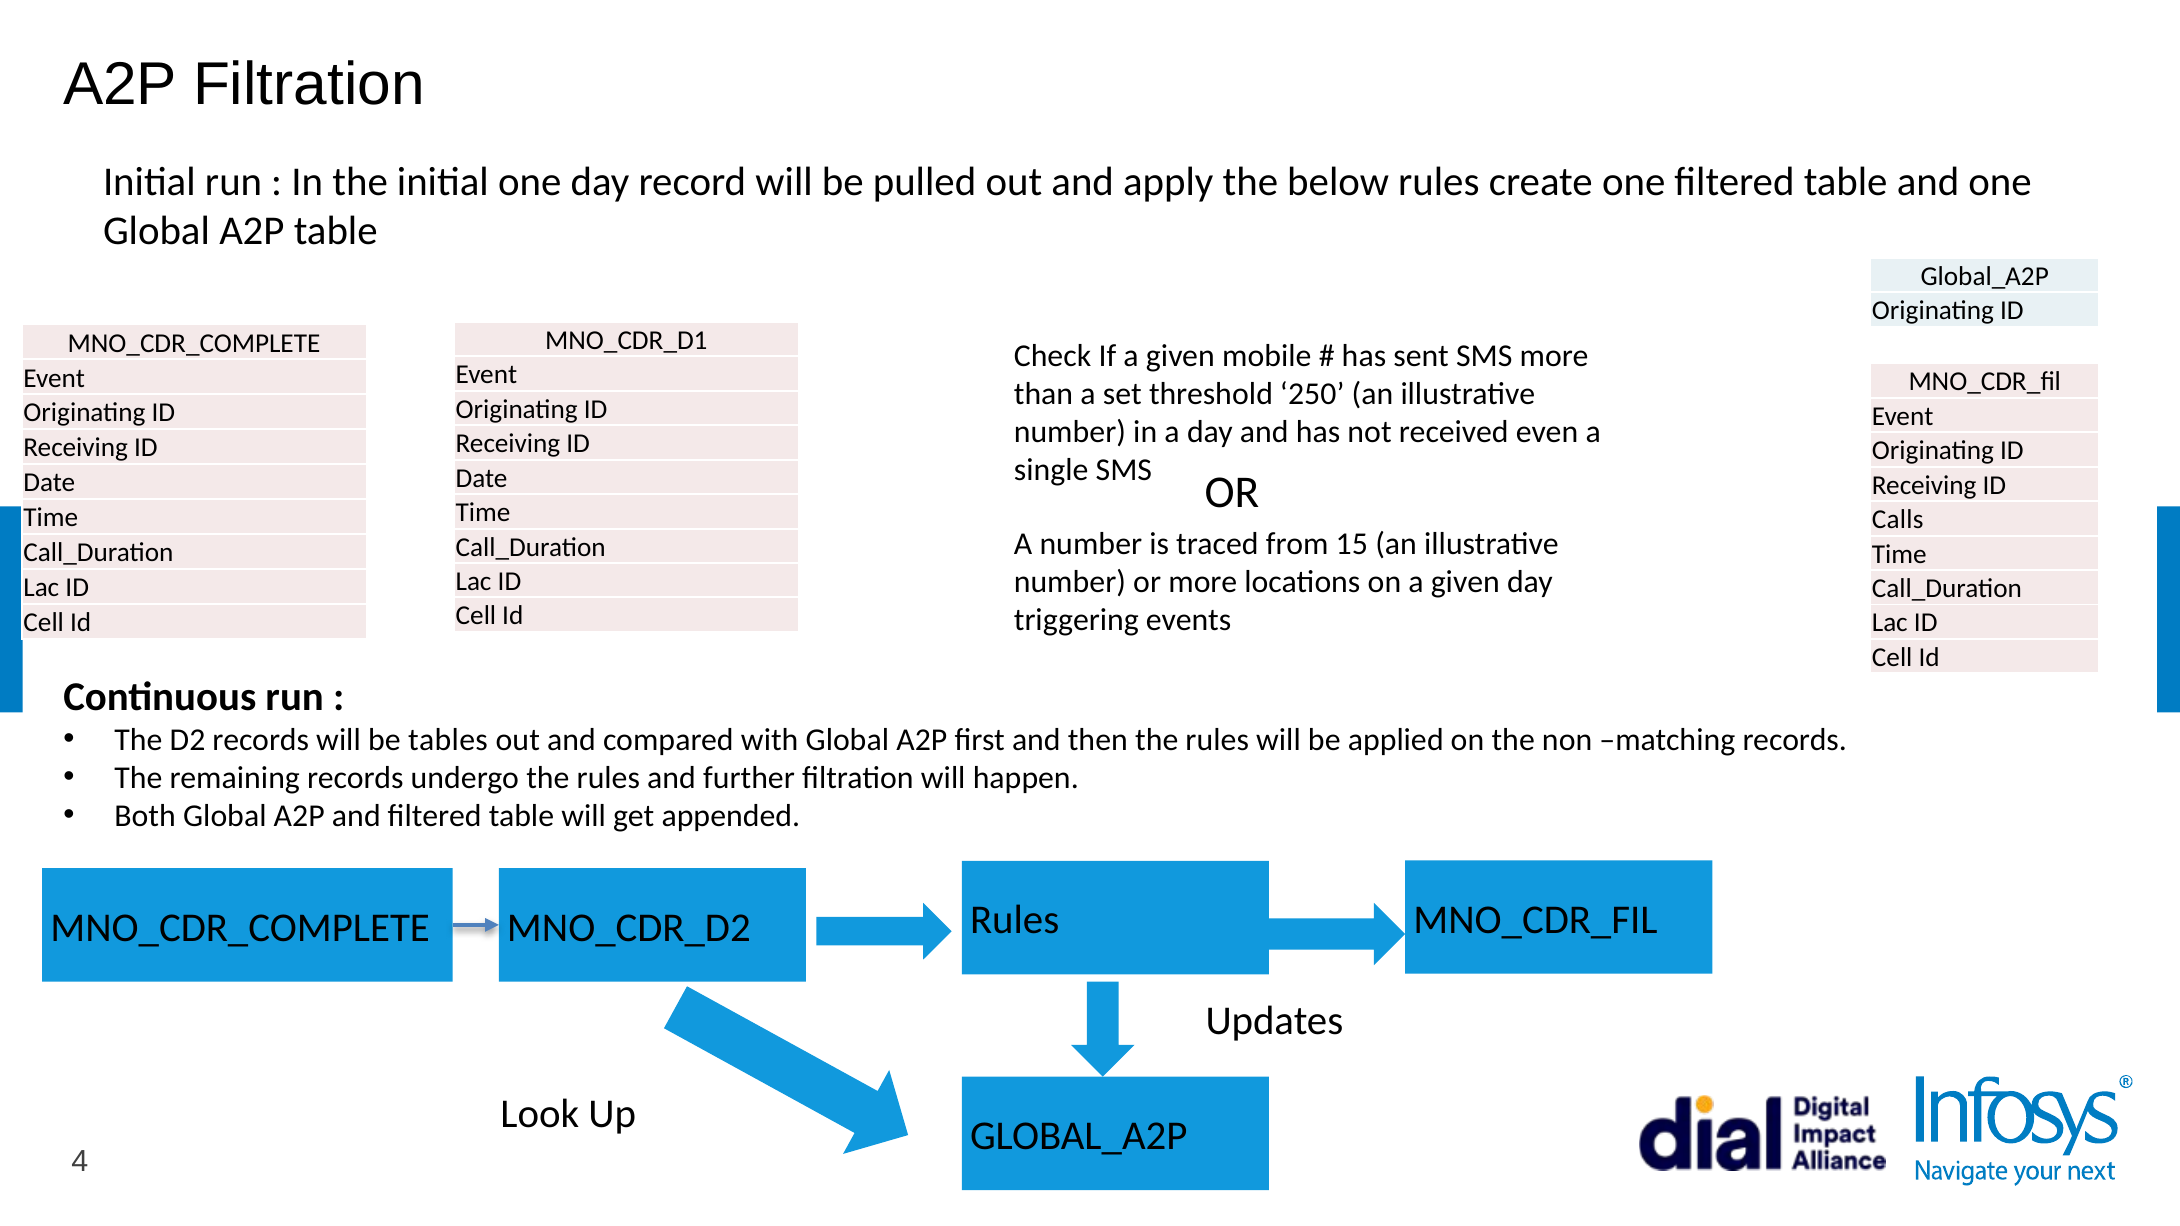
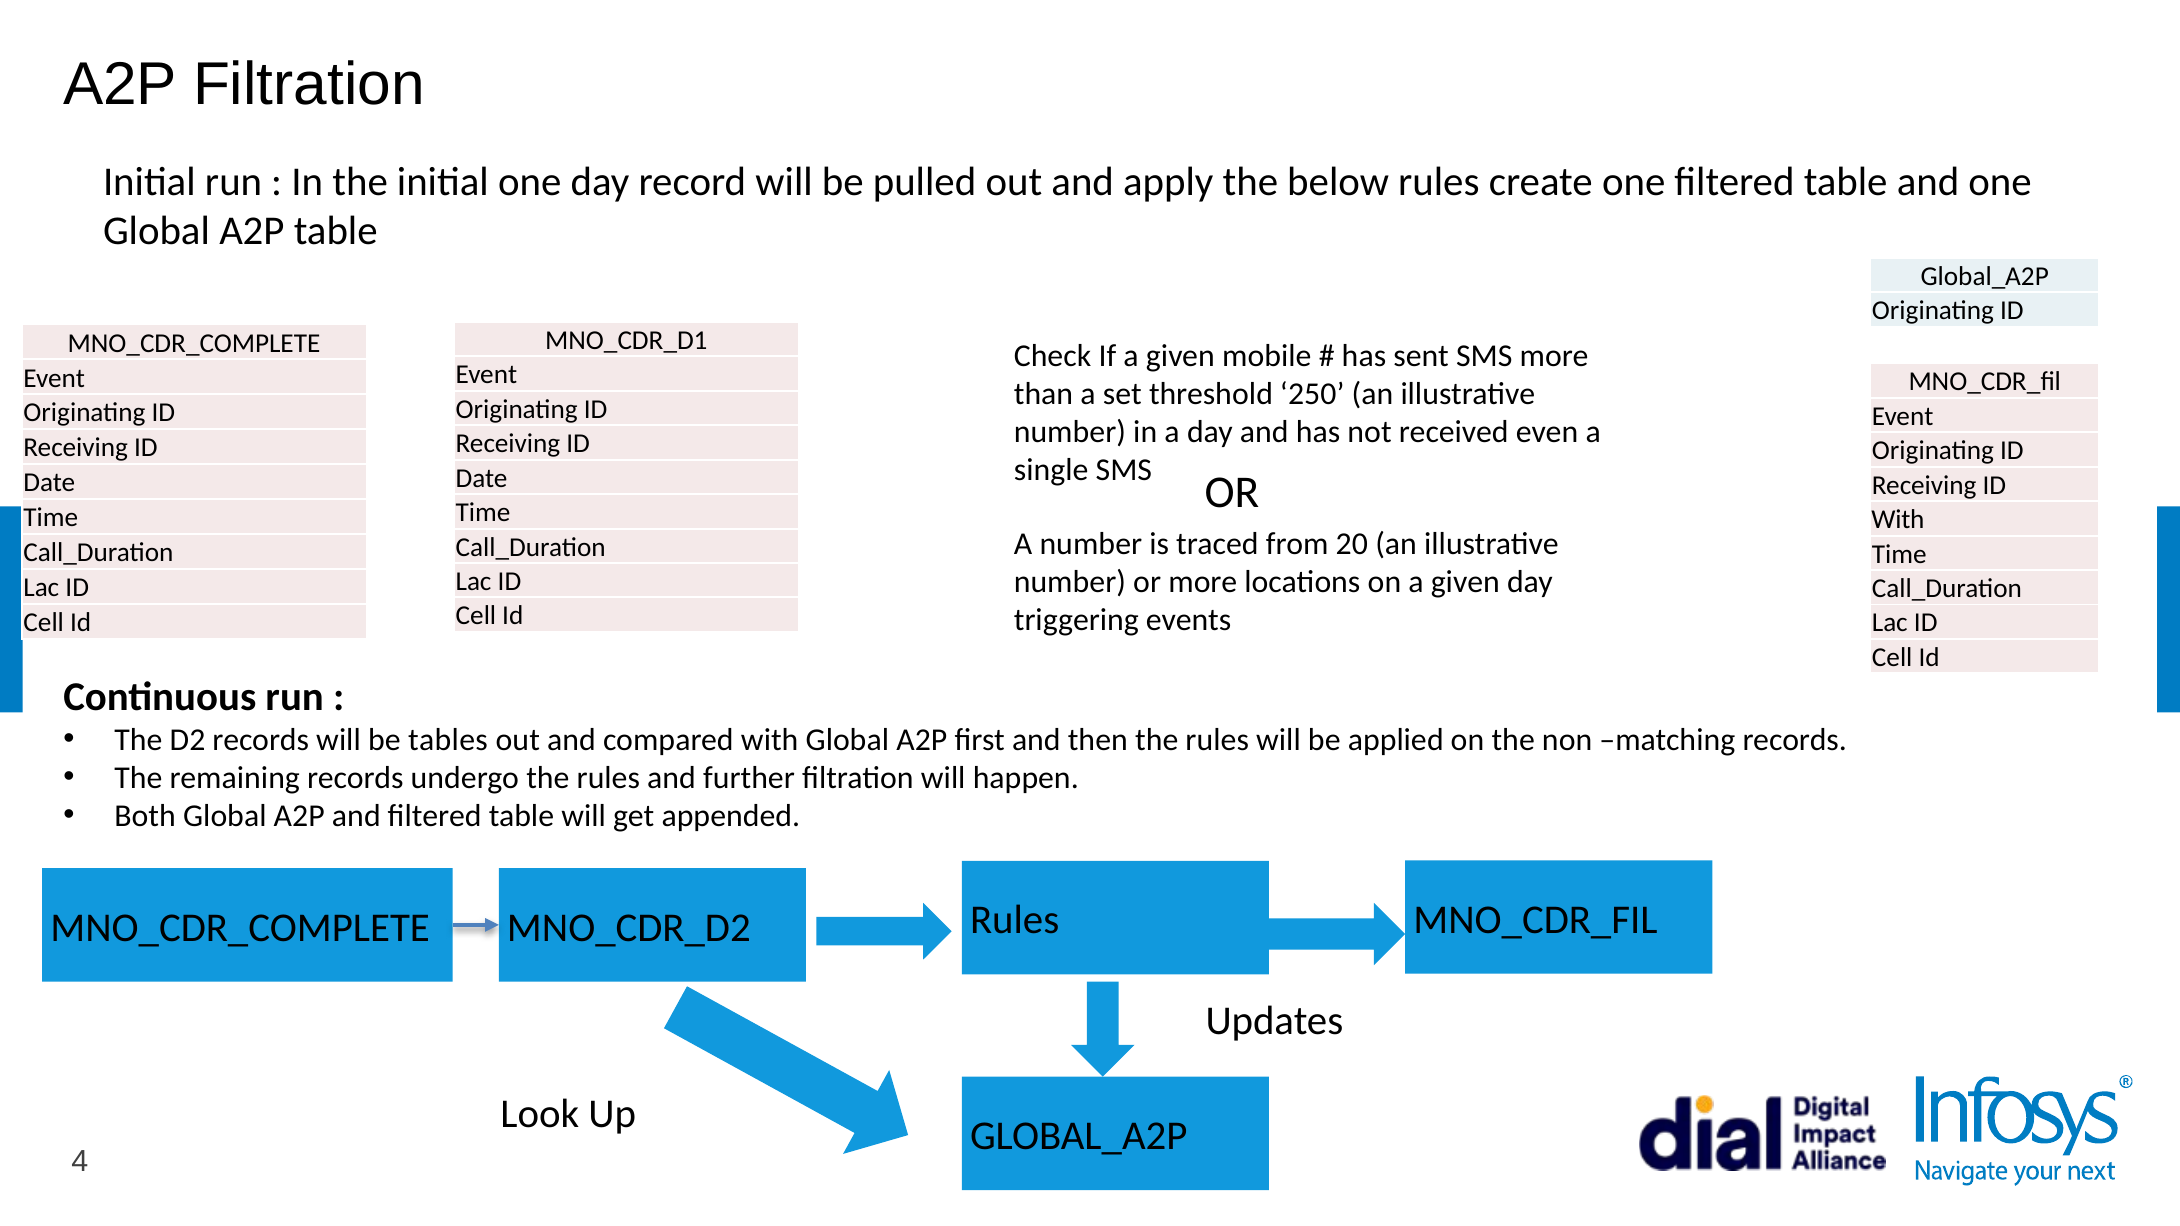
Calls at (1898, 520): Calls -> With
15: 15 -> 20
